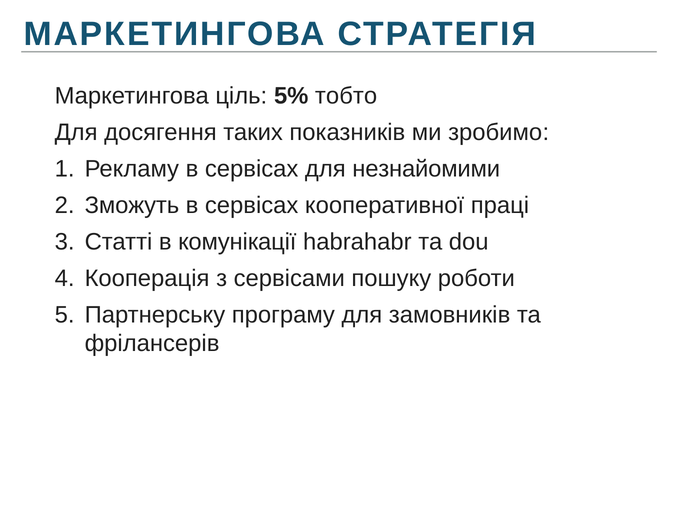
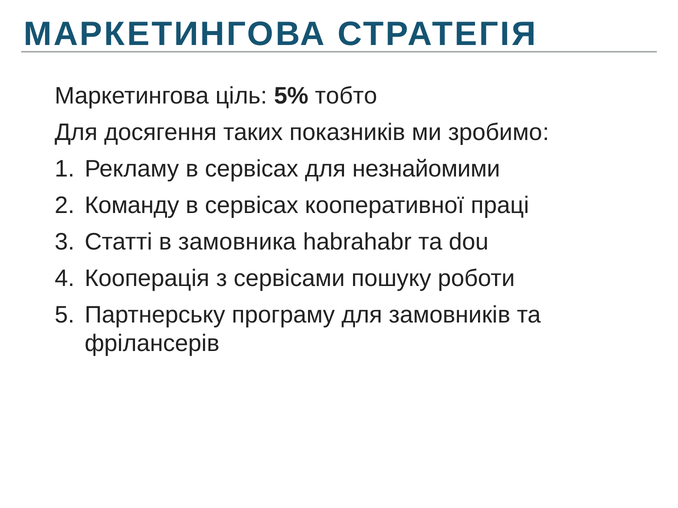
Зможуть: Зможуть -> Команду
комунікації: комунікації -> замовника
